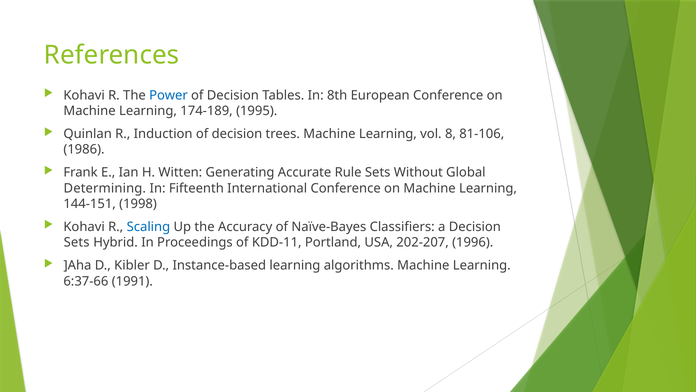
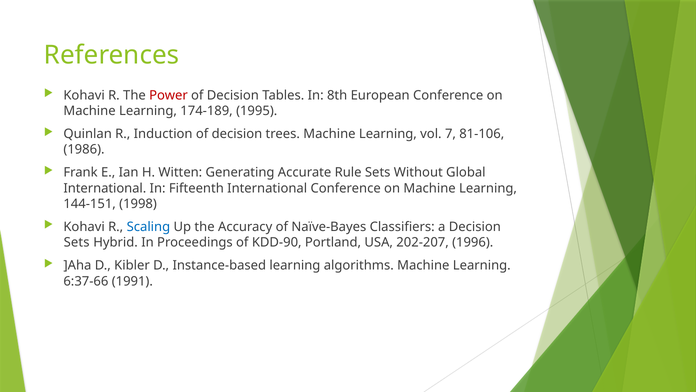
Power colour: blue -> red
8: 8 -> 7
Determining at (105, 188): Determining -> International
KDD-11: KDD-11 -> KDD-90
